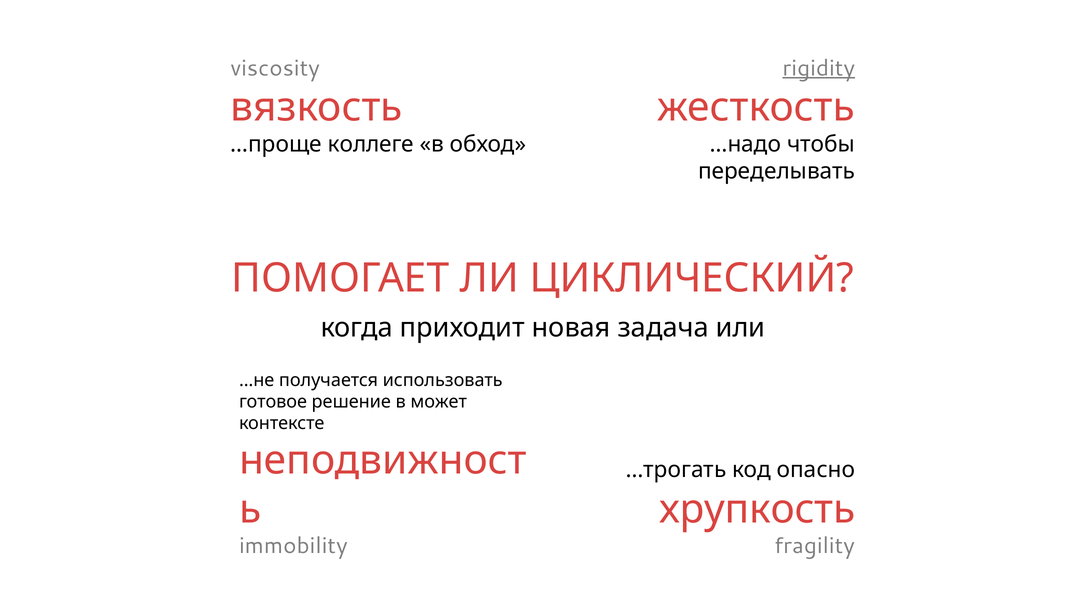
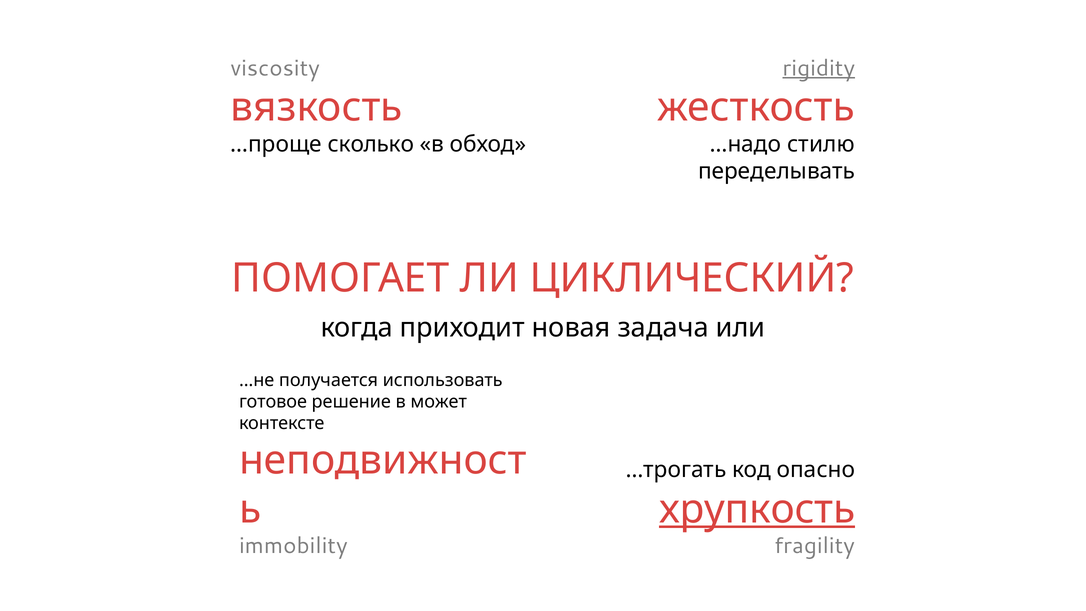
коллеге: коллеге -> сколько
чтобы: чтобы -> стилю
хрупкость underline: none -> present
